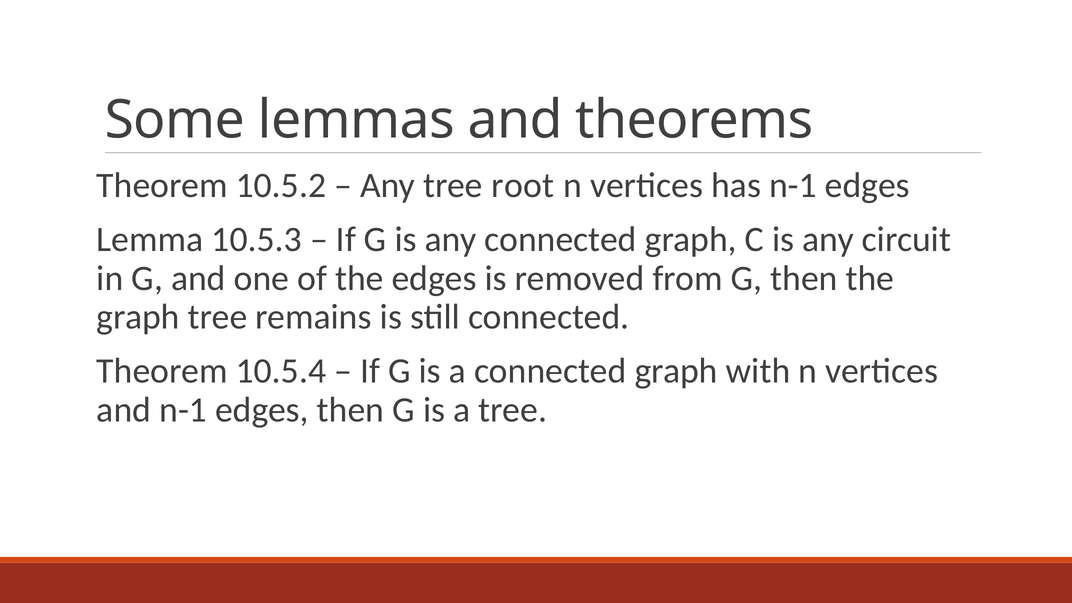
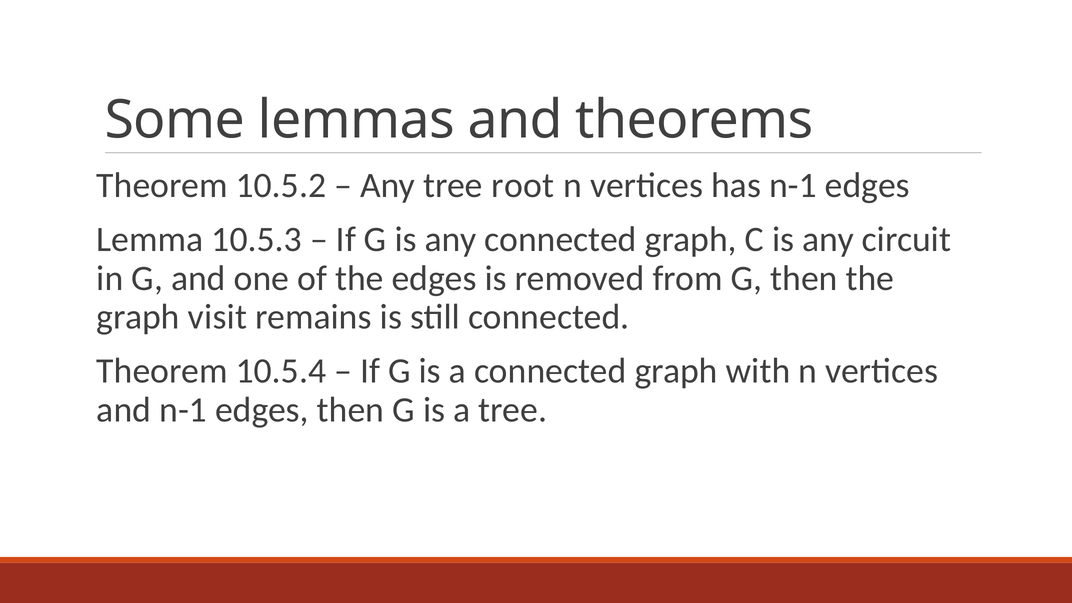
graph tree: tree -> visit
